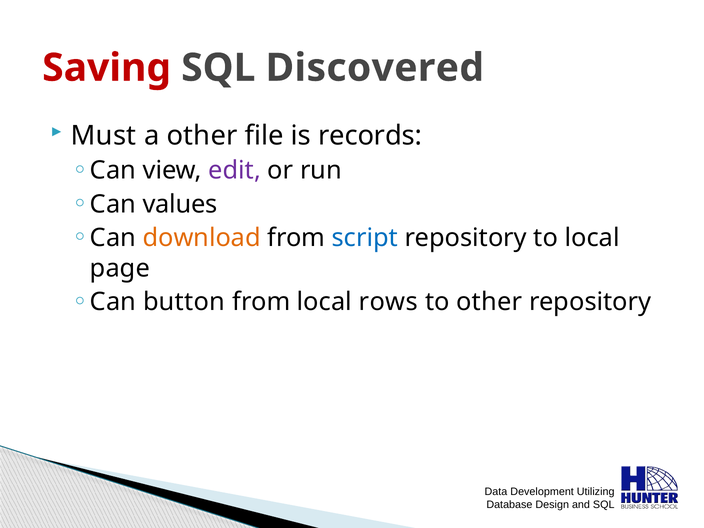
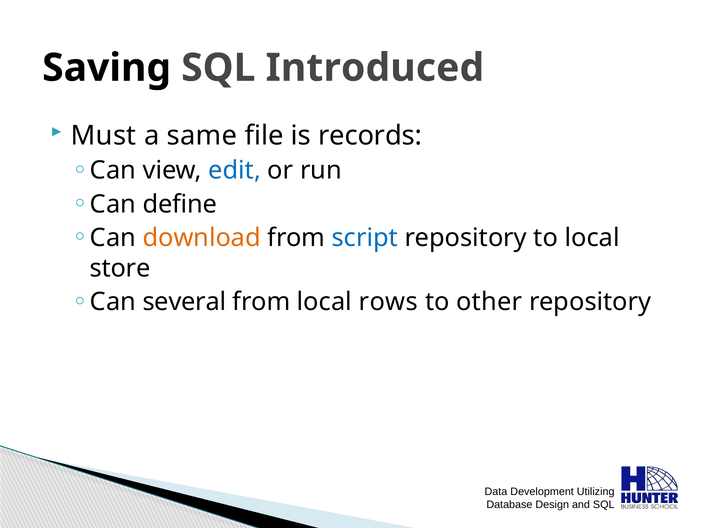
Saving colour: red -> black
Discovered: Discovered -> Introduced
a other: other -> same
edit colour: purple -> blue
values: values -> define
page: page -> store
button: button -> several
